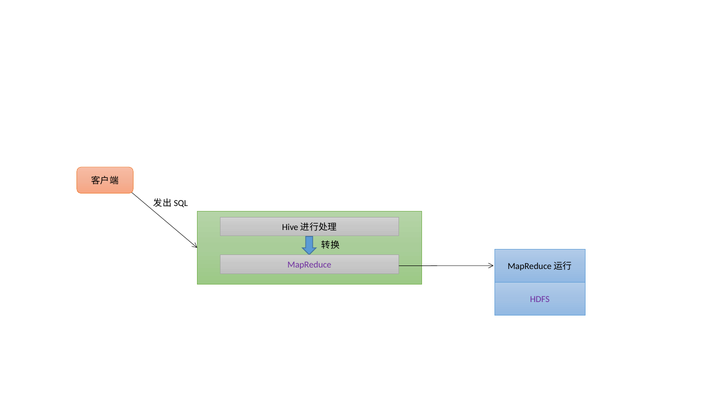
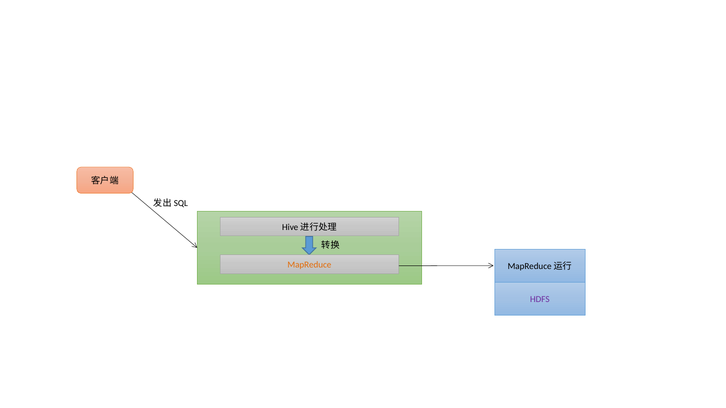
MapReduce colour: purple -> orange
